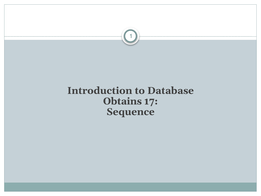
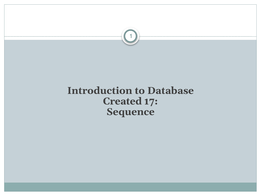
Obtains: Obtains -> Created
